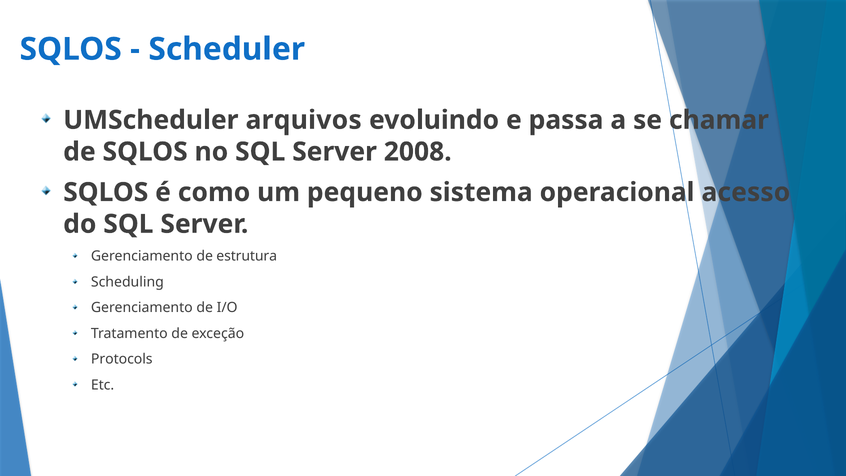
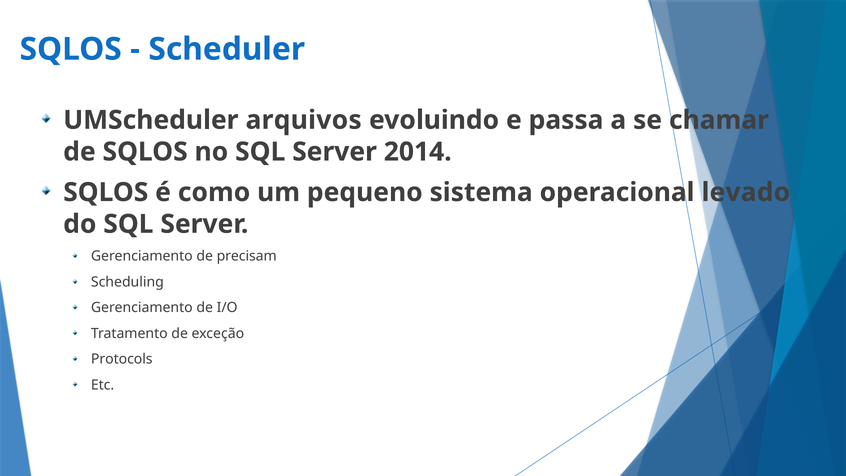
2008: 2008 -> 2014
acesso: acesso -> levado
estrutura: estrutura -> precisam
